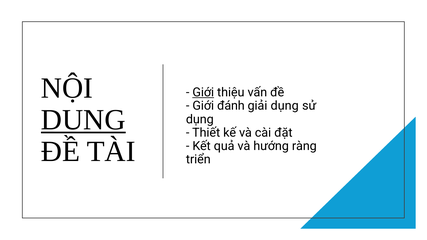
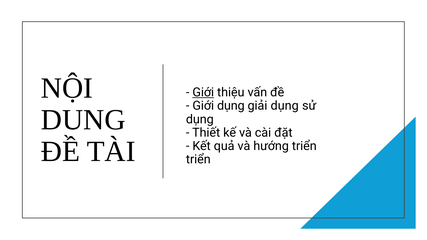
Giới đánh: đánh -> dụng
DUNG underline: present -> none
hướng ràng: ràng -> triển
